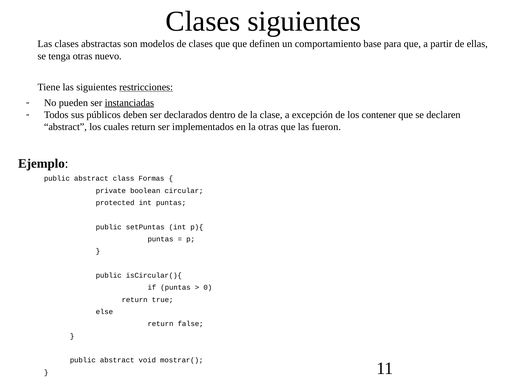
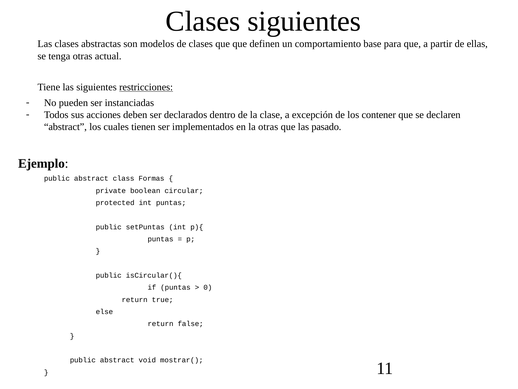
nuevo: nuevo -> actual
instanciadas underline: present -> none
públicos: públicos -> acciones
cuales return: return -> tienen
fueron: fueron -> pasado
